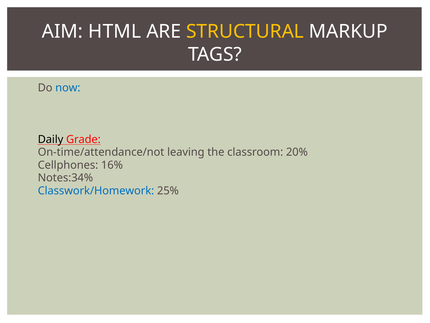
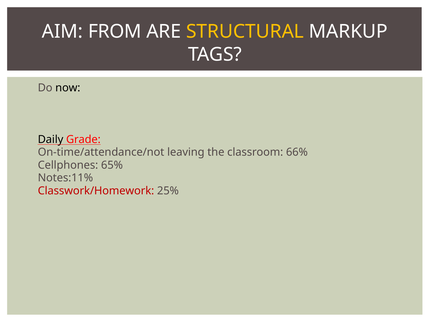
HTML: HTML -> FROM
now colour: blue -> black
20%: 20% -> 66%
16%: 16% -> 65%
Notes:34%: Notes:34% -> Notes:11%
Classwork/Homework colour: blue -> red
